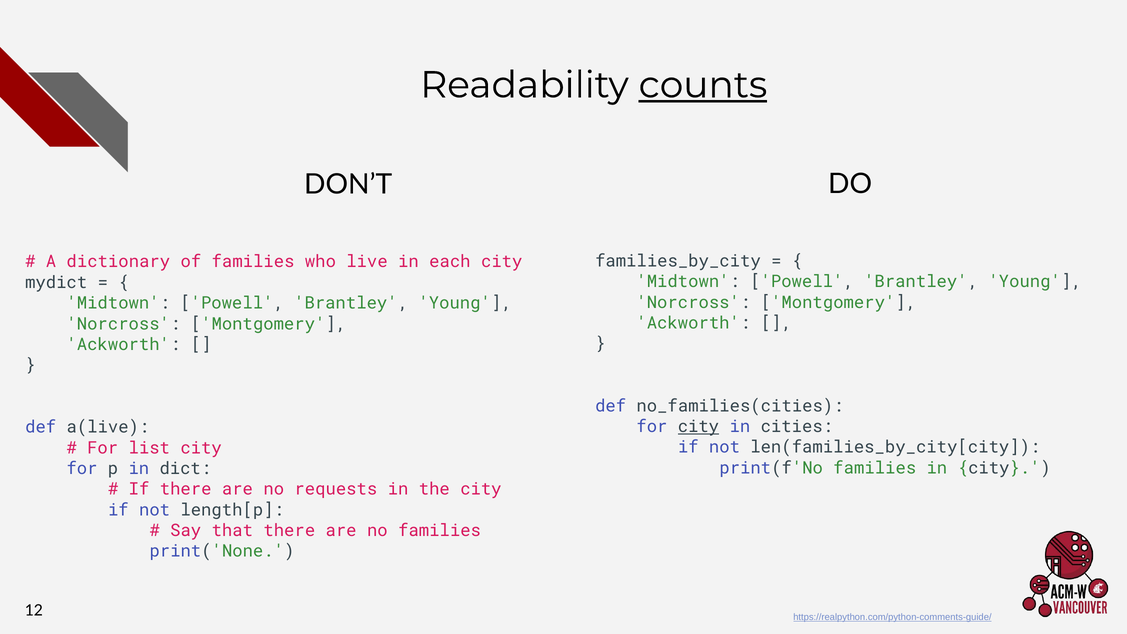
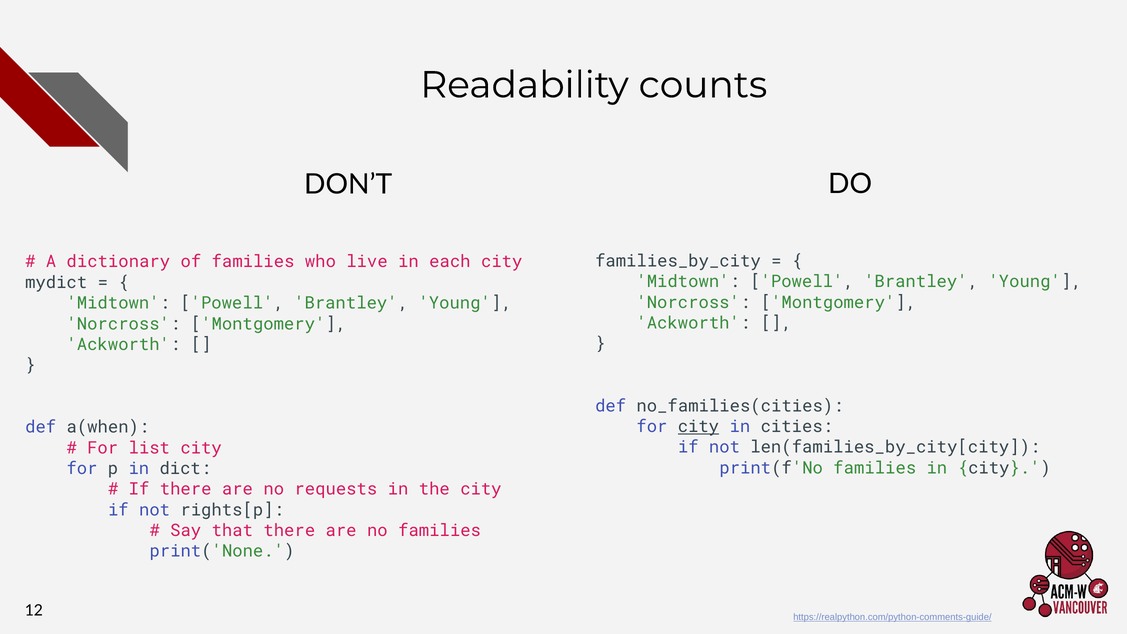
counts underline: present -> none
a(live: a(live -> a(when
length[p: length[p -> rights[p
